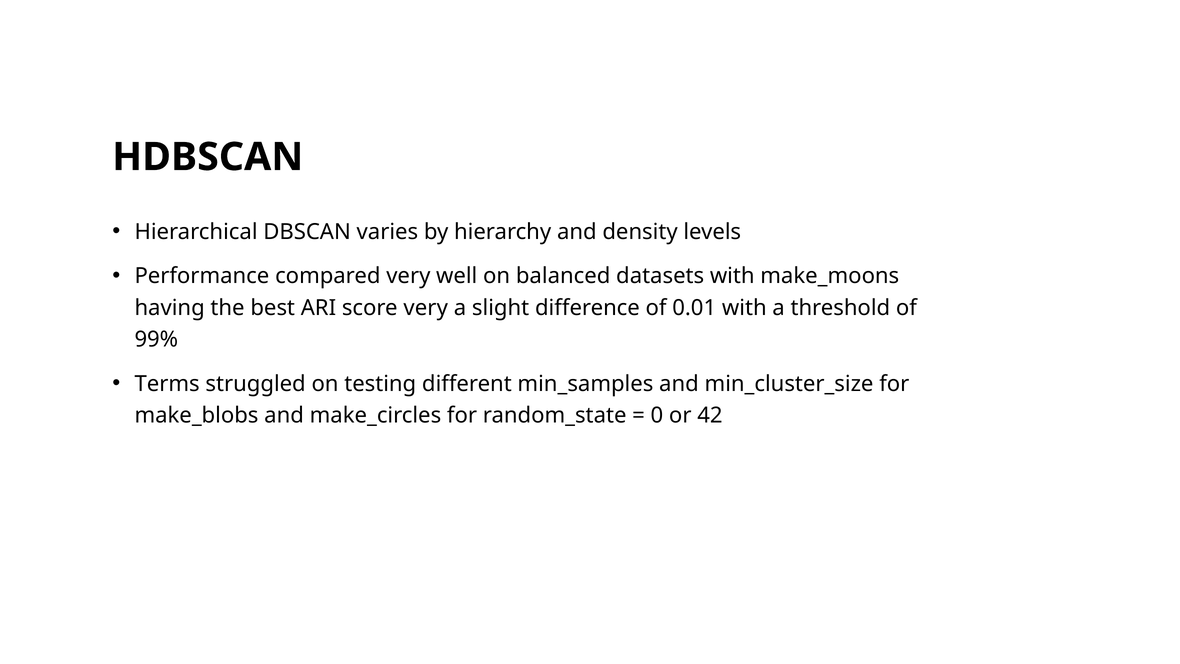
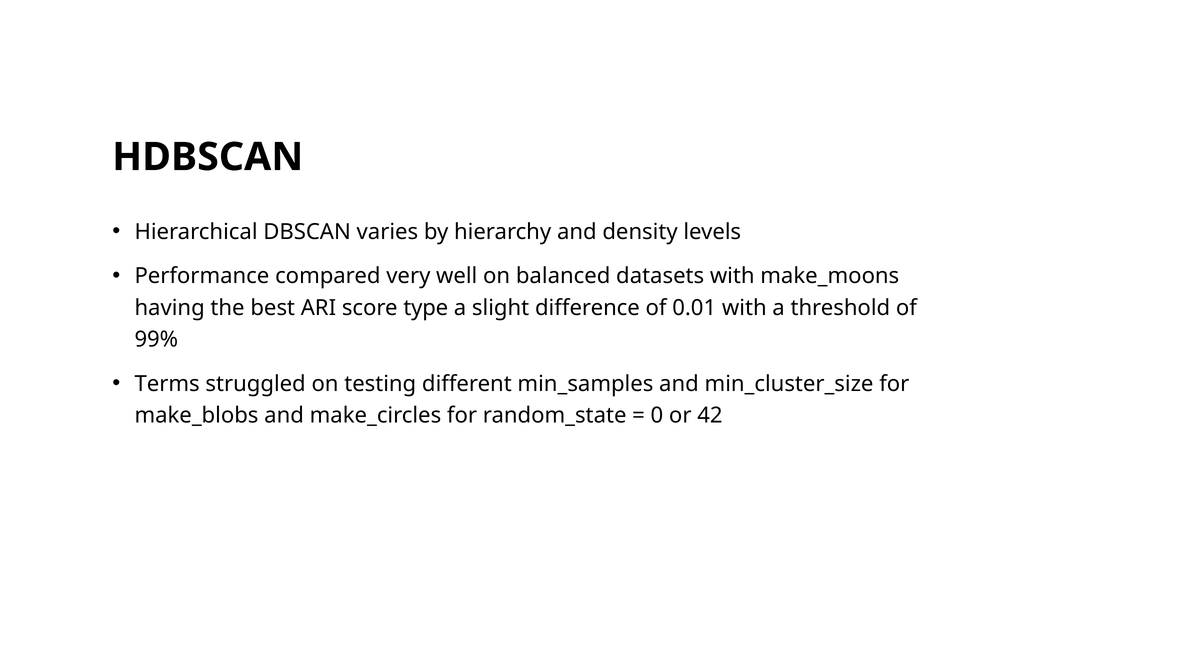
score very: very -> type
